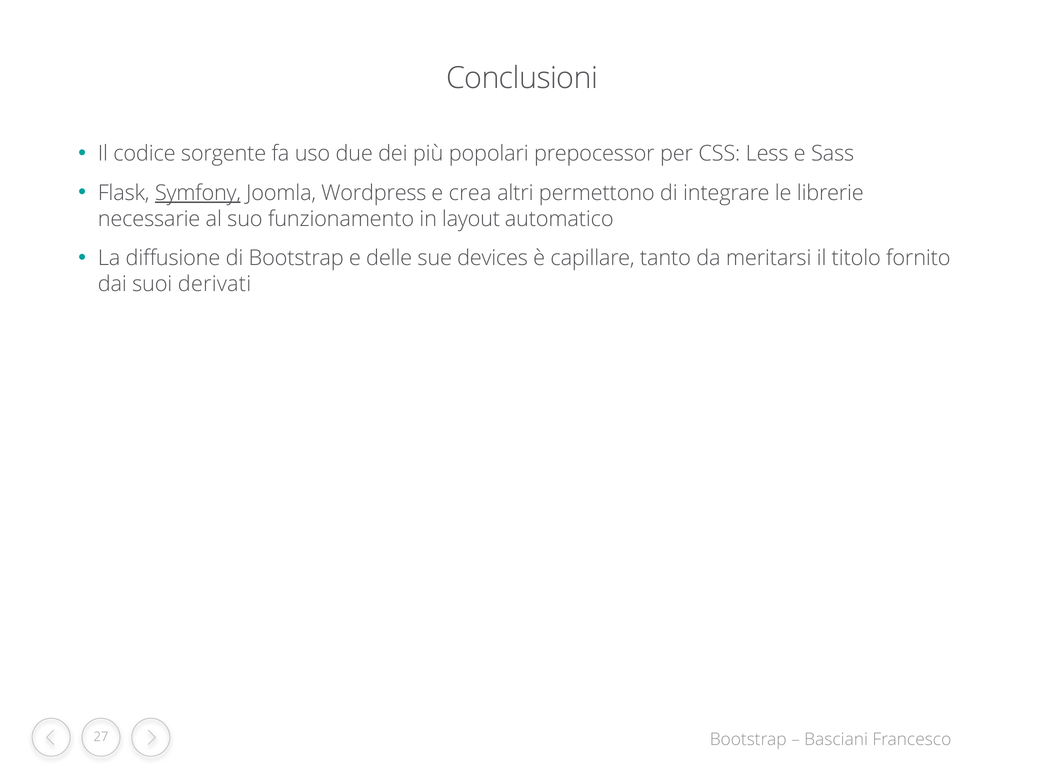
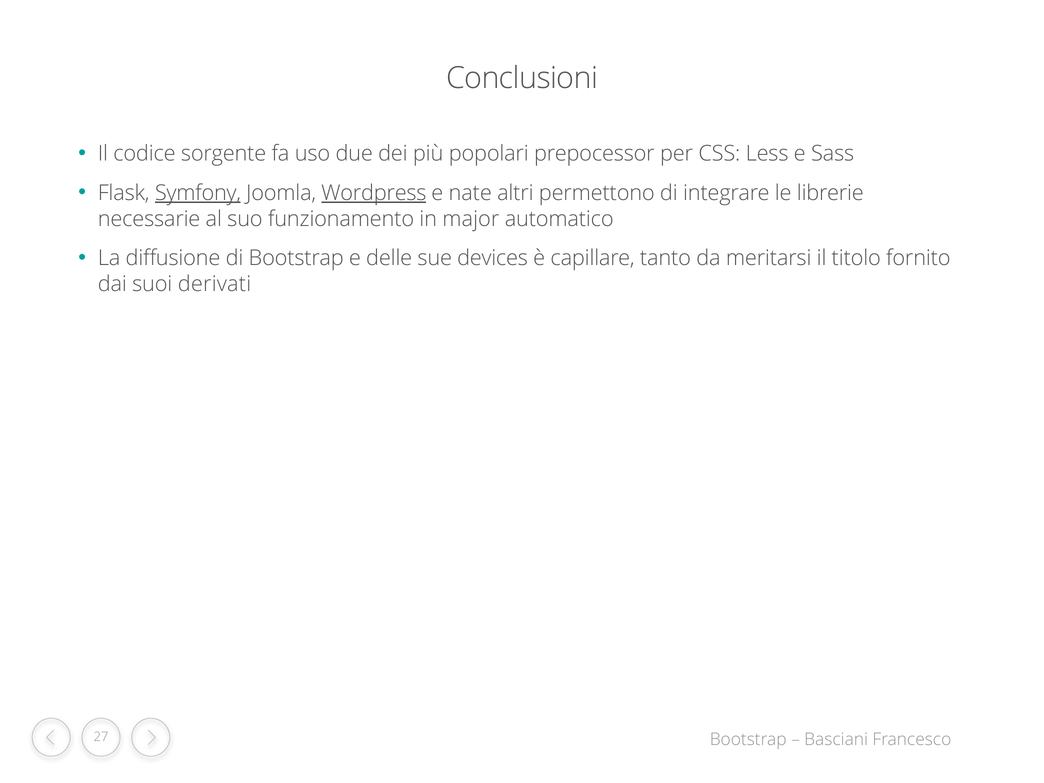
Wordpress underline: none -> present
crea: crea -> nate
layout: layout -> major
